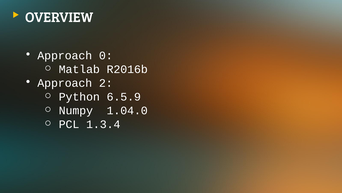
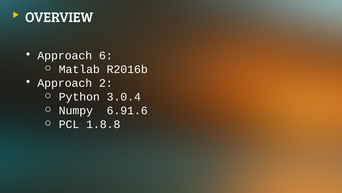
0: 0 -> 6
6.5.9: 6.5.9 -> 3.0.4
1.04.0: 1.04.0 -> 6.91.6
1.3.4: 1.3.4 -> 1.8.8
